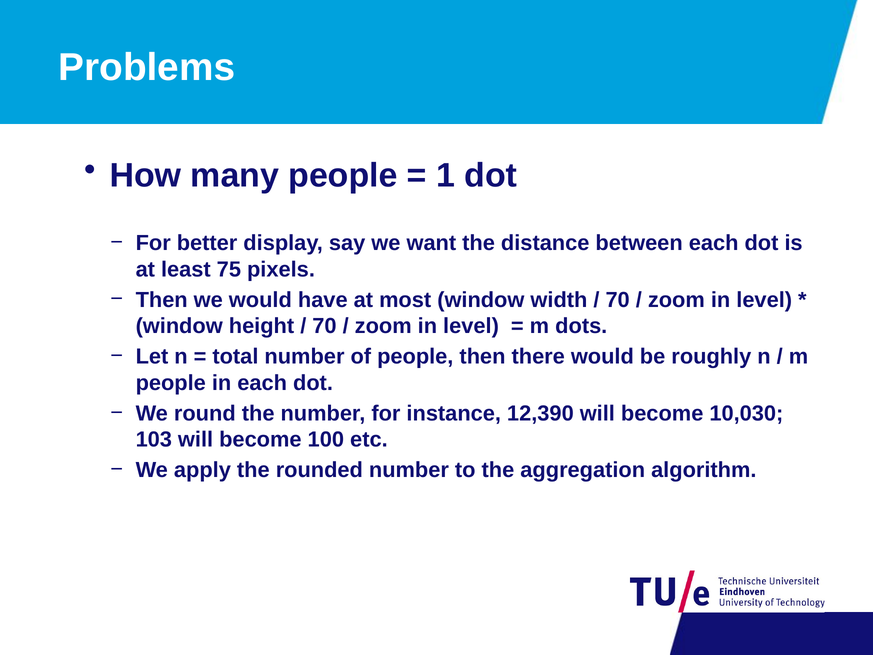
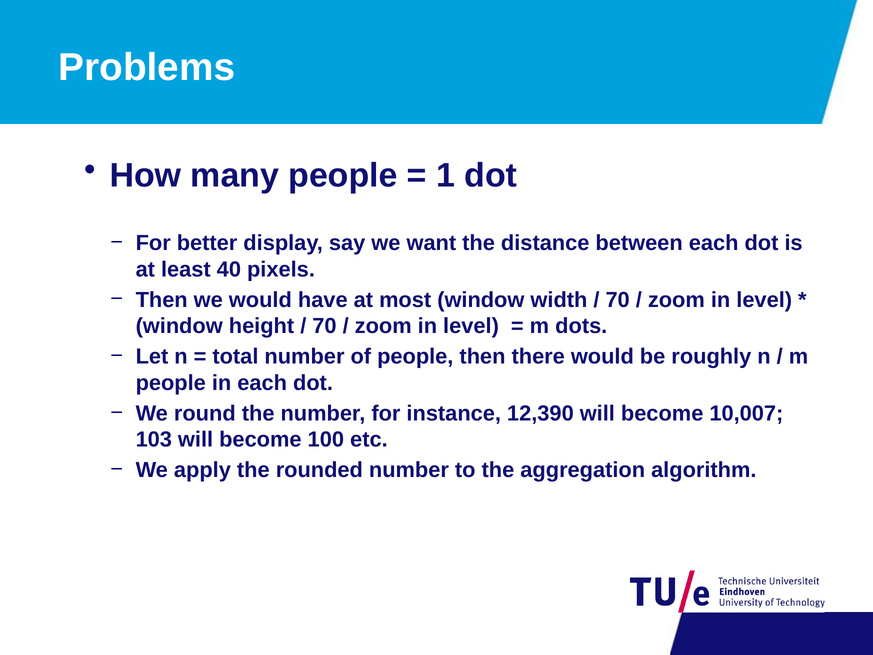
75: 75 -> 40
10,030: 10,030 -> 10,007
